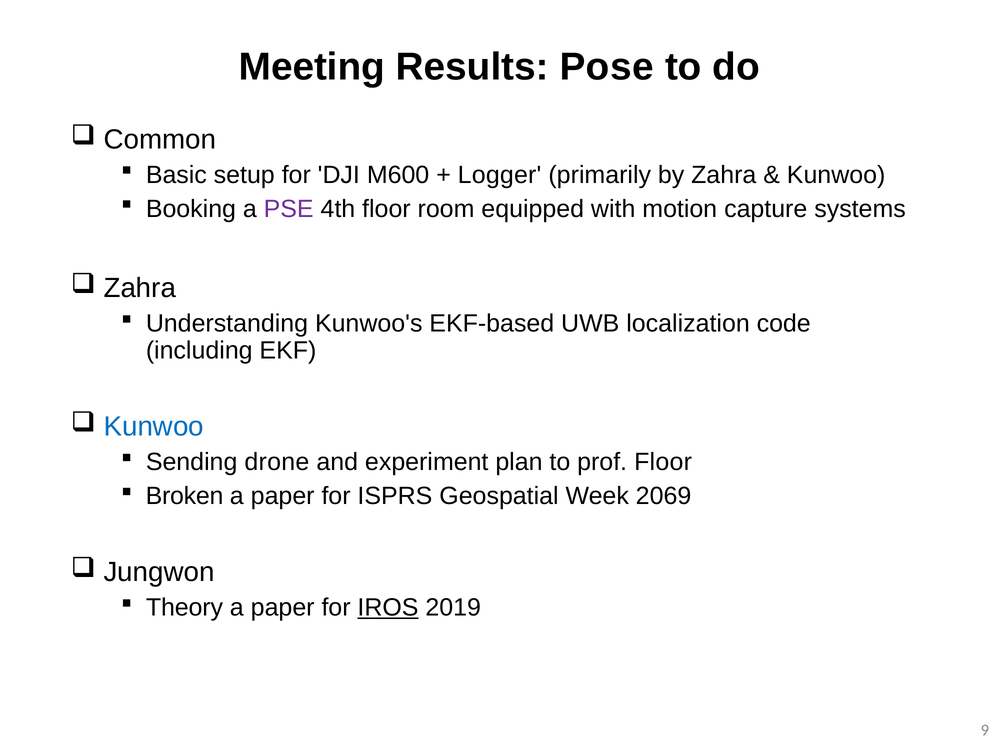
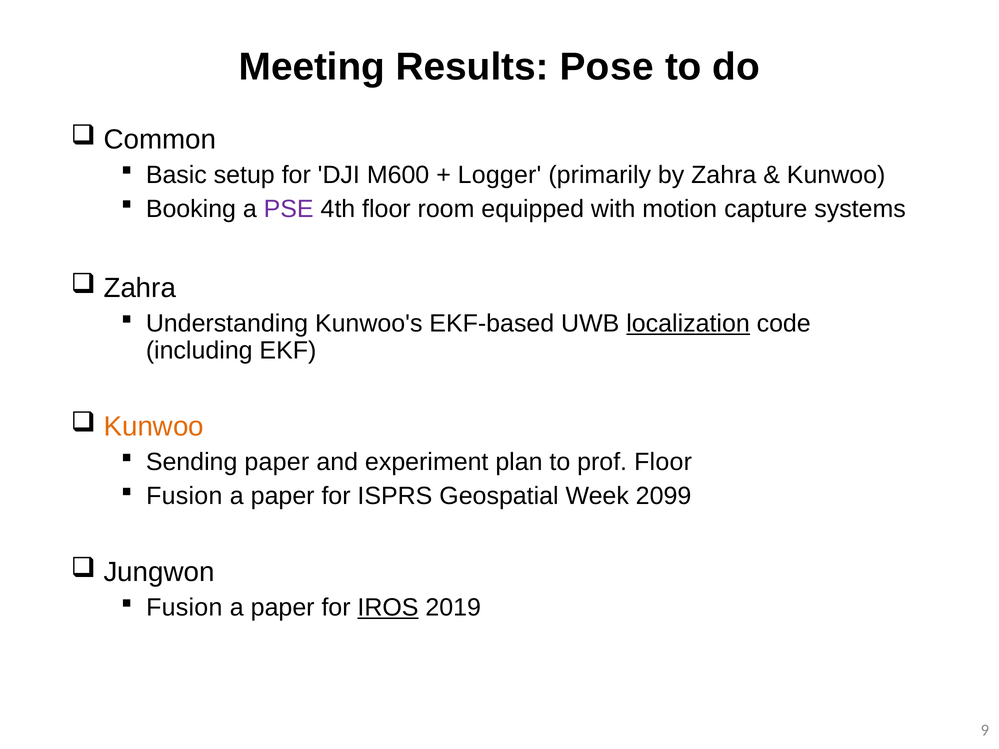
localization underline: none -> present
Kunwoo at (154, 427) colour: blue -> orange
Sending drone: drone -> paper
Broken at (185, 496): Broken -> Fusion
2069: 2069 -> 2099
Theory at (184, 608): Theory -> Fusion
